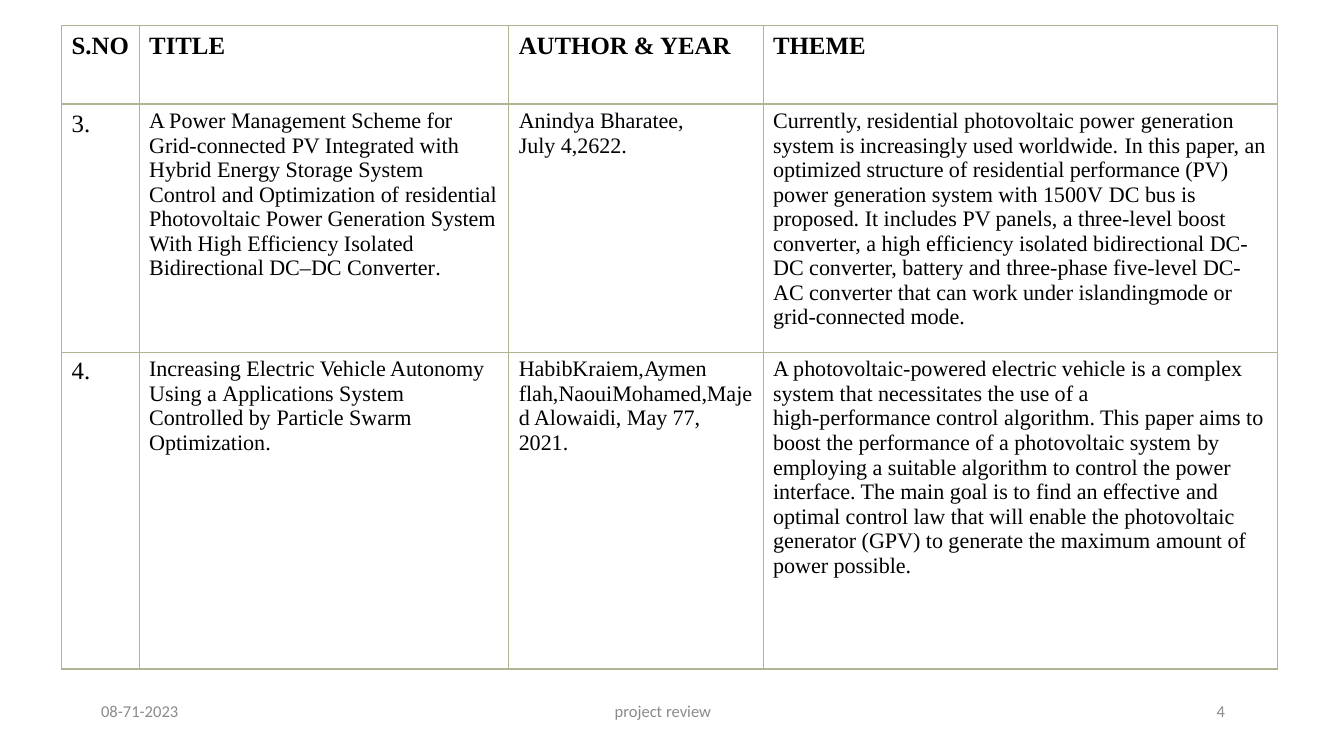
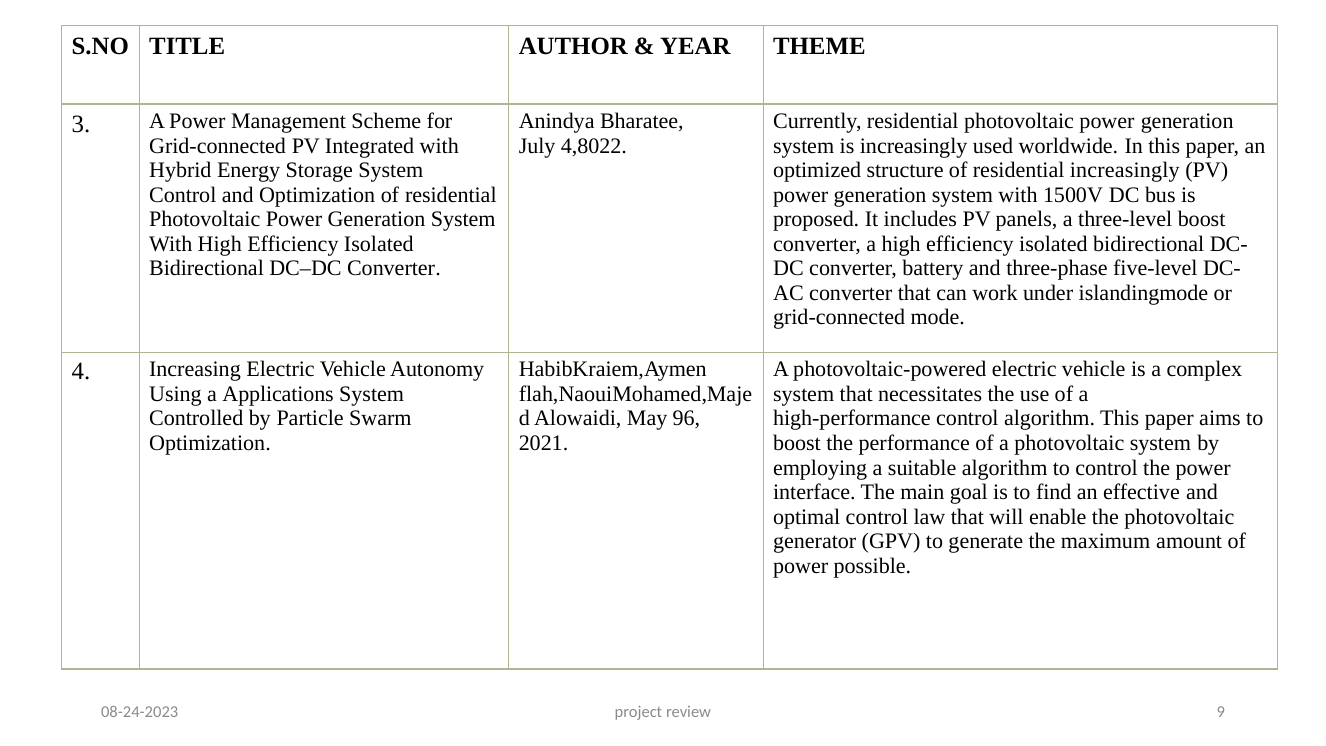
4,2622: 4,2622 -> 4,8022
residential performance: performance -> increasingly
77: 77 -> 96
review 4: 4 -> 9
08-71-2023: 08-71-2023 -> 08-24-2023
